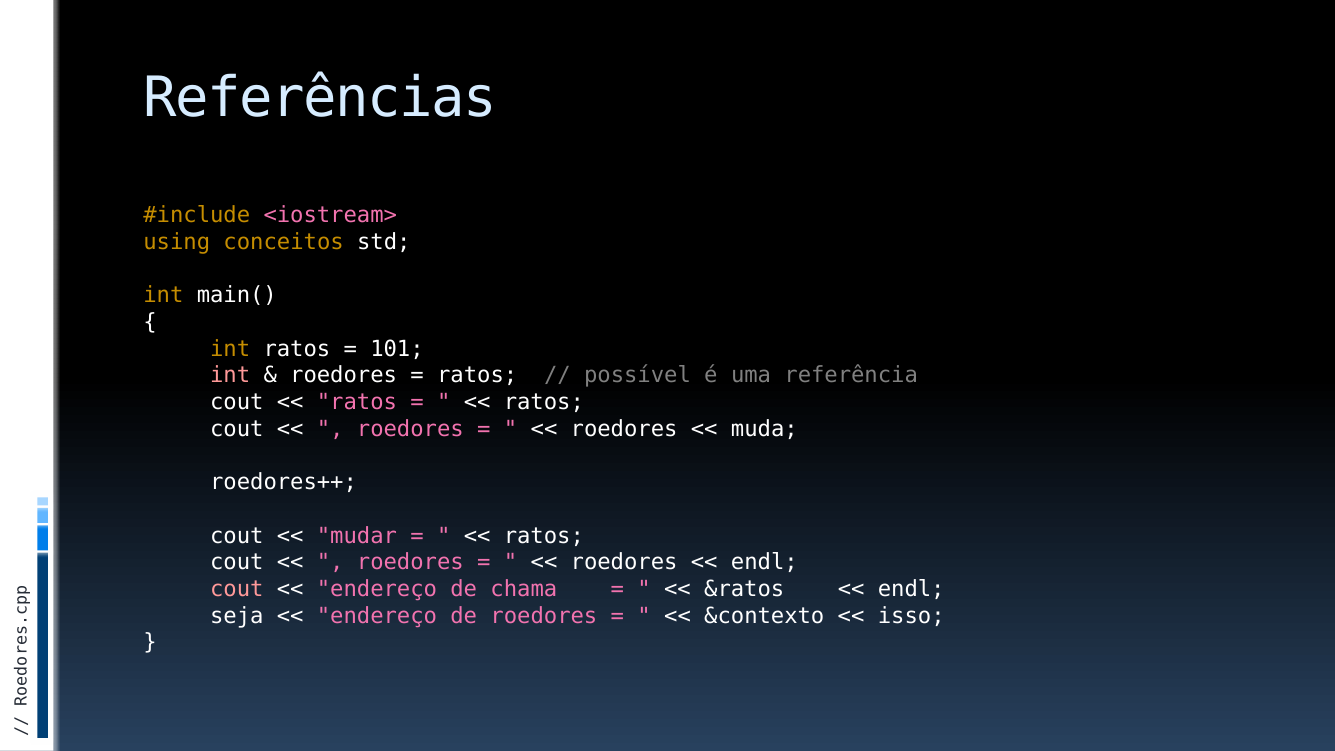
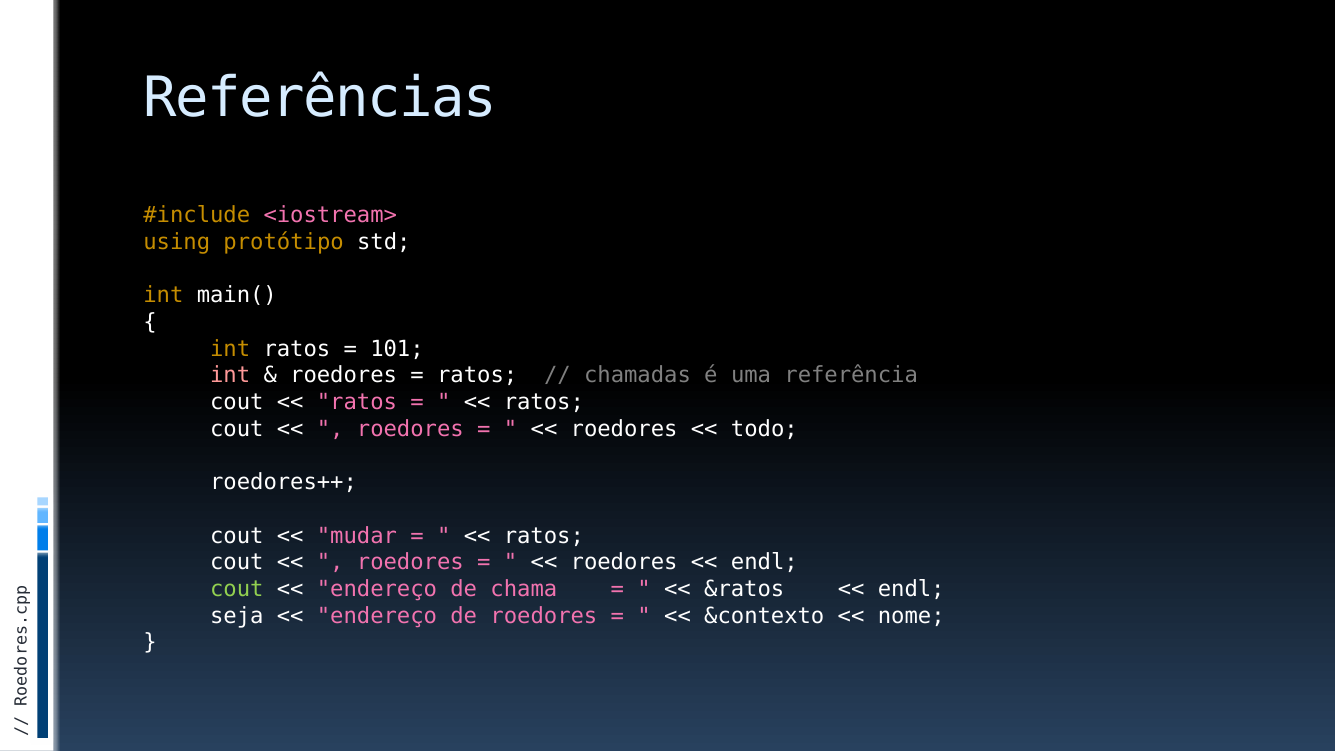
conceitos: conceitos -> protótipo
possível: possível -> chamadas
muda: muda -> todo
cout at (237, 589) colour: pink -> light green
isso: isso -> nome
